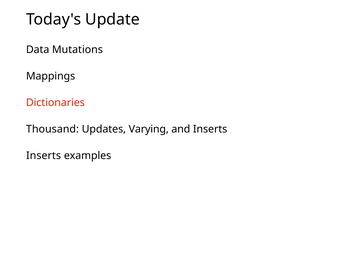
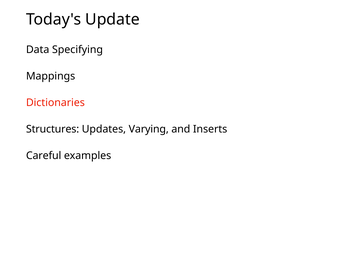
Mutations: Mutations -> Specifying
Thousand: Thousand -> Structures
Inserts at (44, 155): Inserts -> Careful
